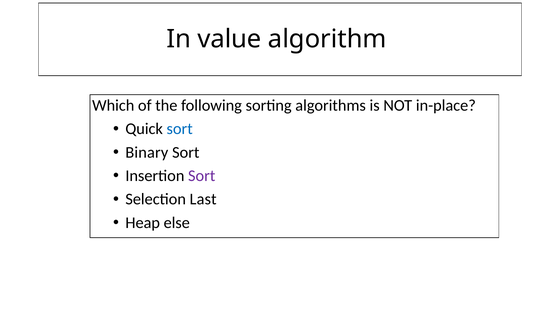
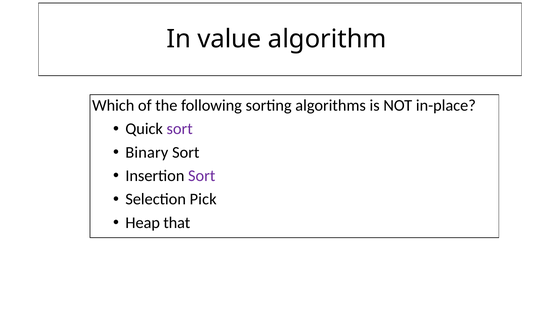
sort at (180, 129) colour: blue -> purple
Last: Last -> Pick
else: else -> that
